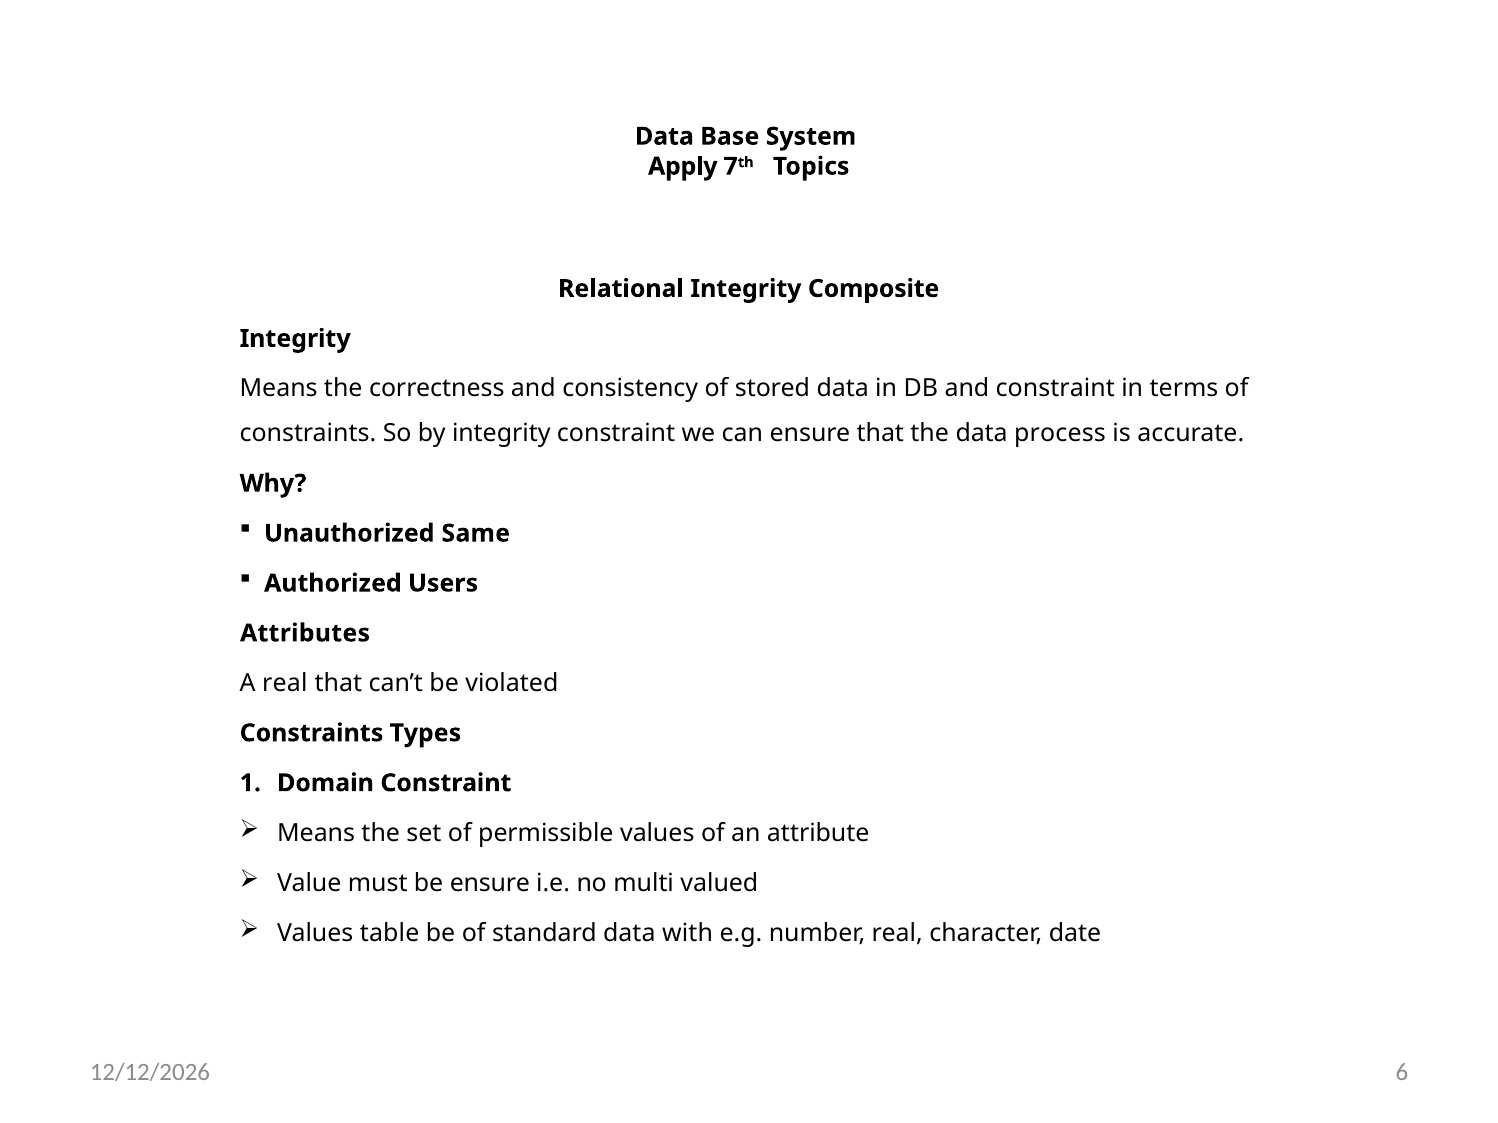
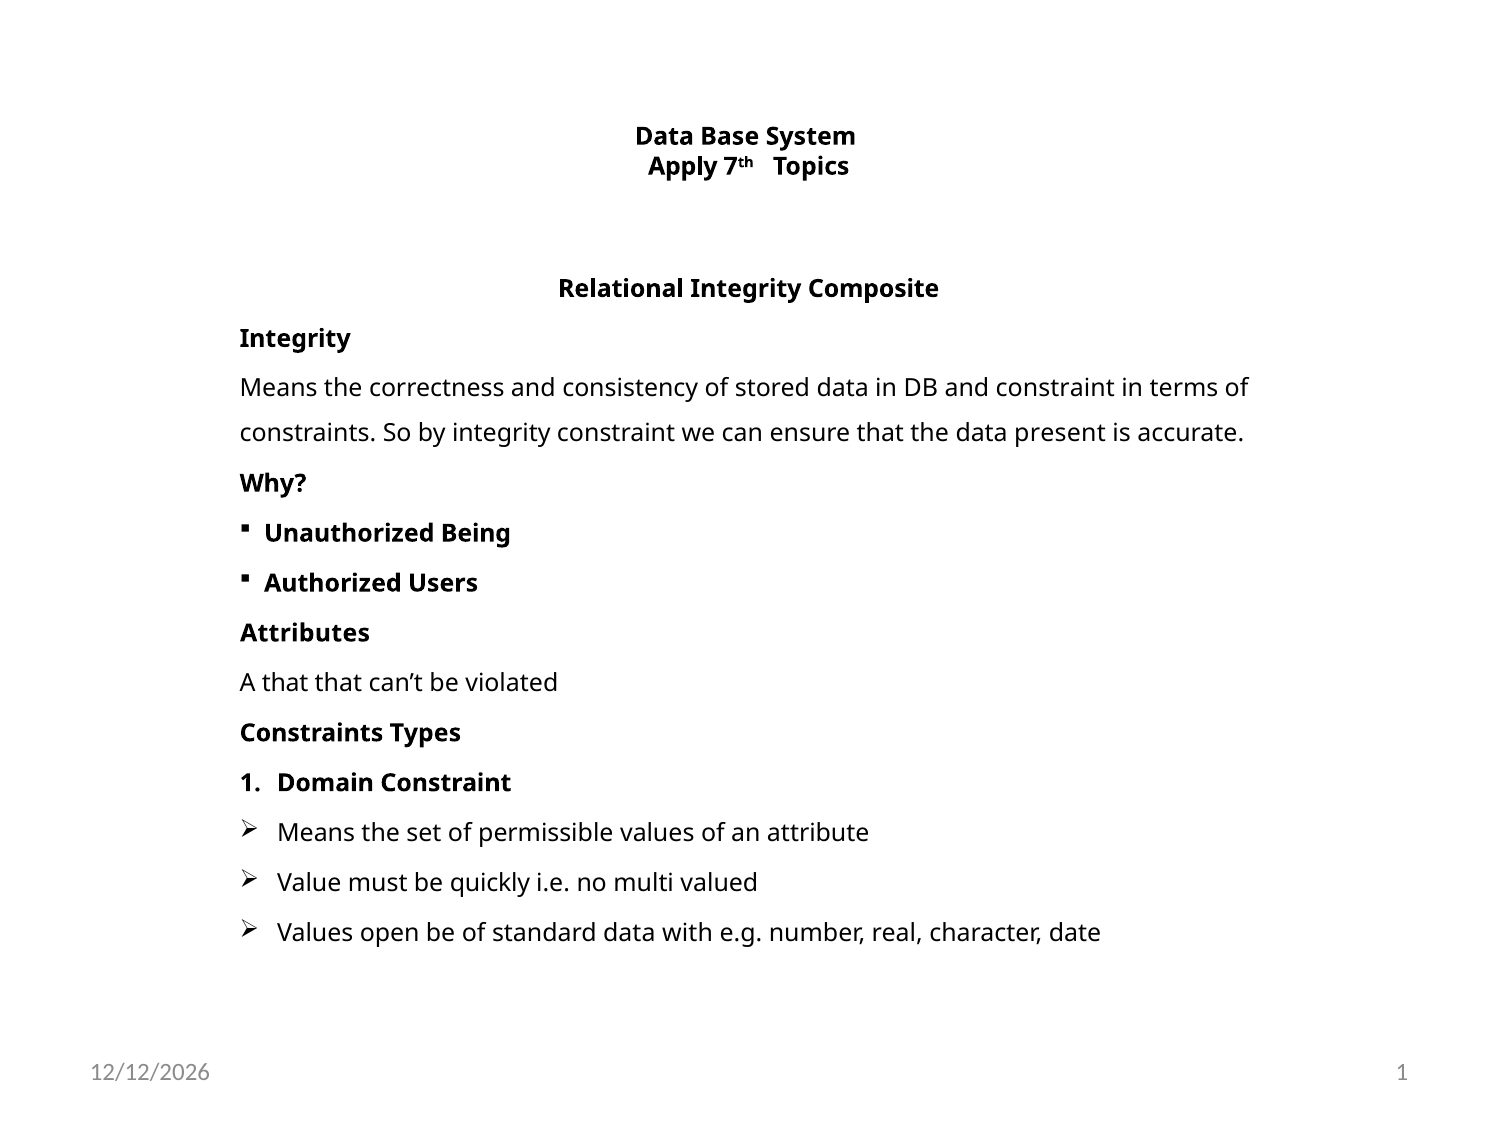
process: process -> present
Same: Same -> Being
A real: real -> that
be ensure: ensure -> quickly
table: table -> open
6 at (1402, 1073): 6 -> 1
